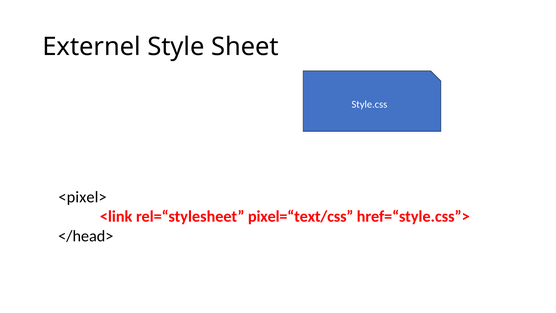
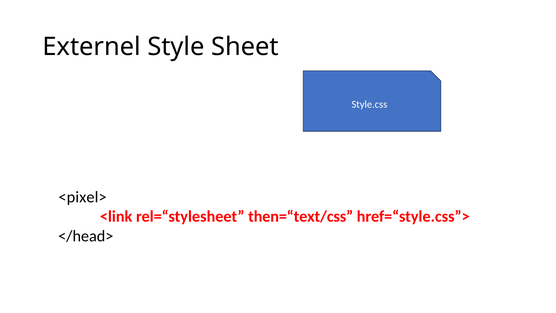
pixel=“text/css: pixel=“text/css -> then=“text/css
